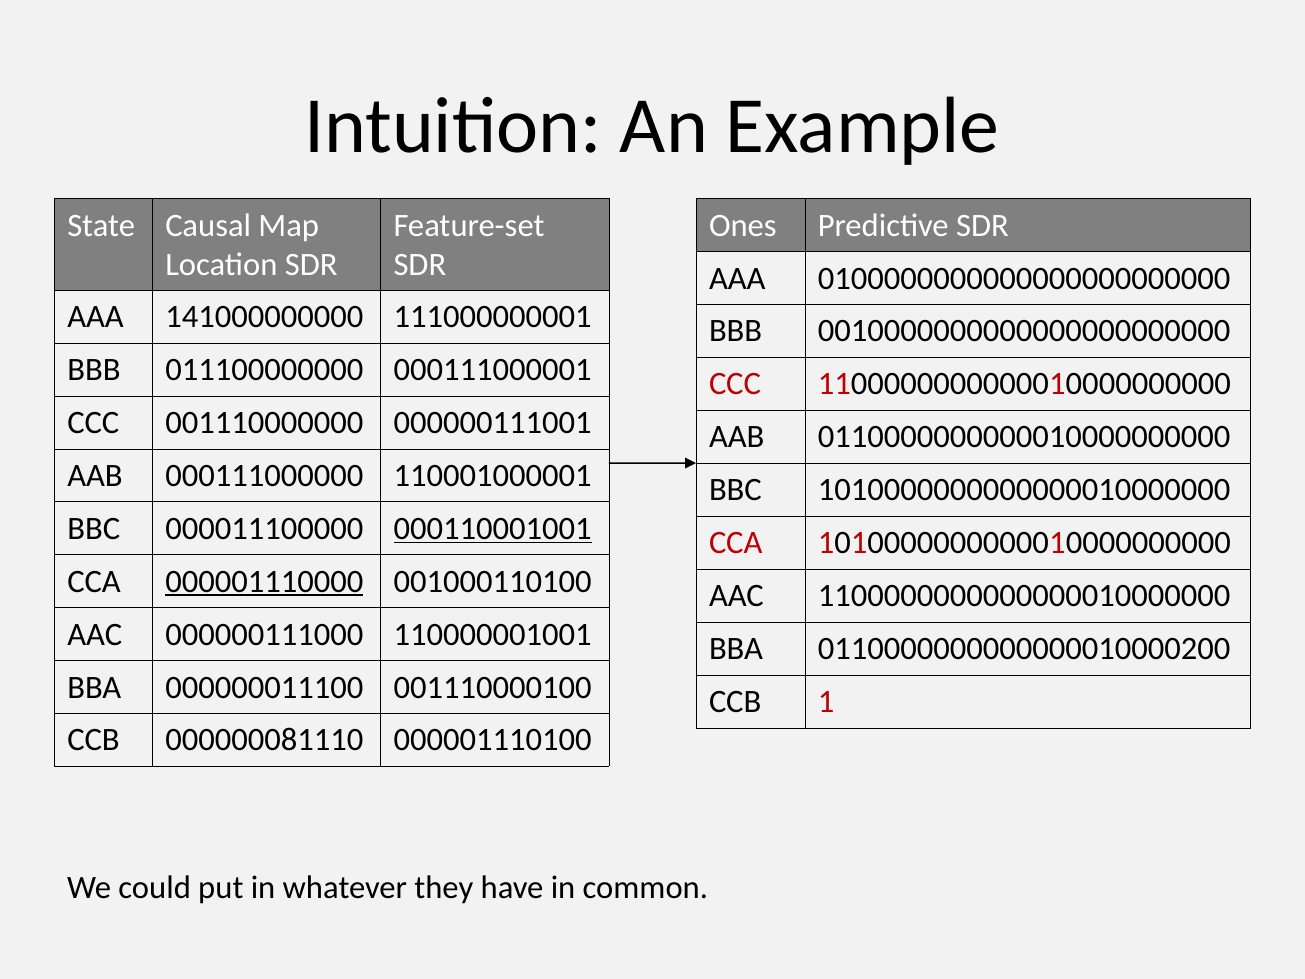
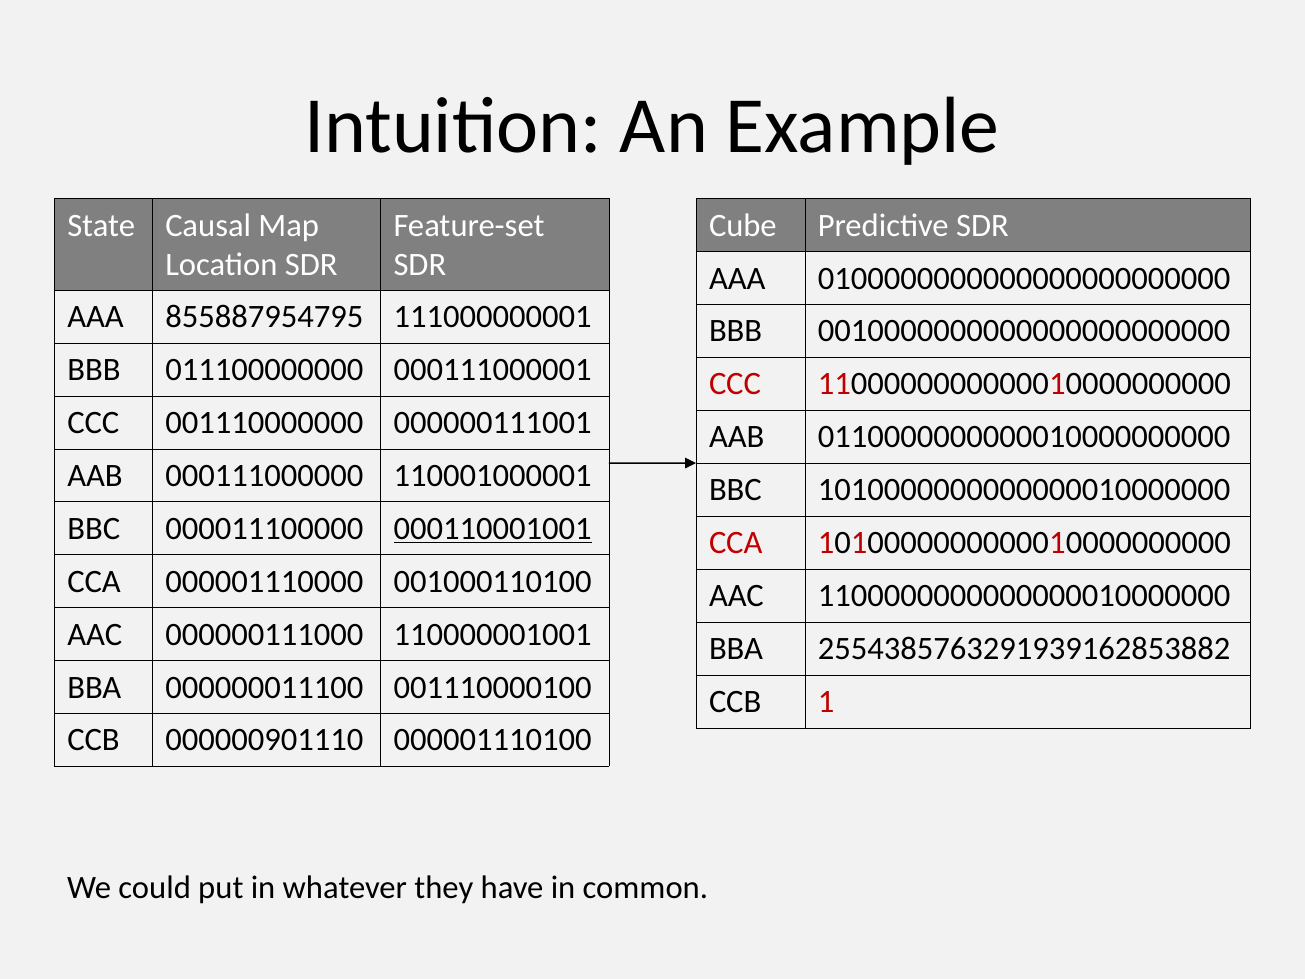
Ones: Ones -> Cube
141000000000: 141000000000 -> 855887954795
000001110000 underline: present -> none
0110000000000000010000200: 0110000000000000010000200 -> 2554385763291939162853882
000000081110: 000000081110 -> 000000901110
